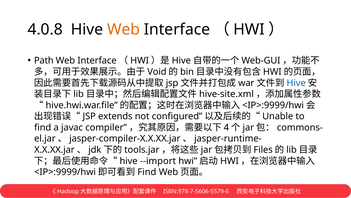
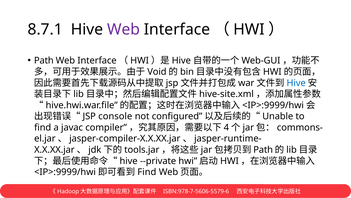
4.0.8: 4.0.8 -> 8.7.1
Web at (124, 29) colour: orange -> purple
extends: extends -> console
Files at (263, 149): Files -> Path
--import: --import -> --private
